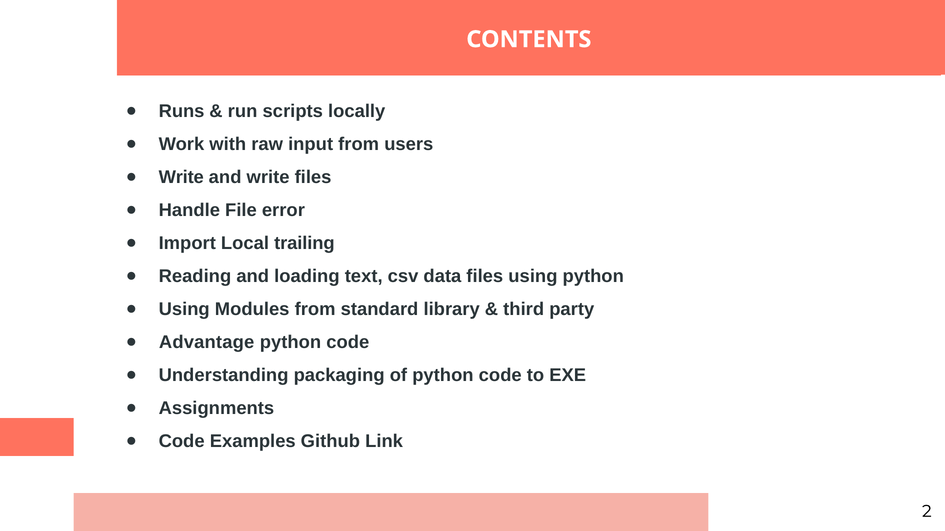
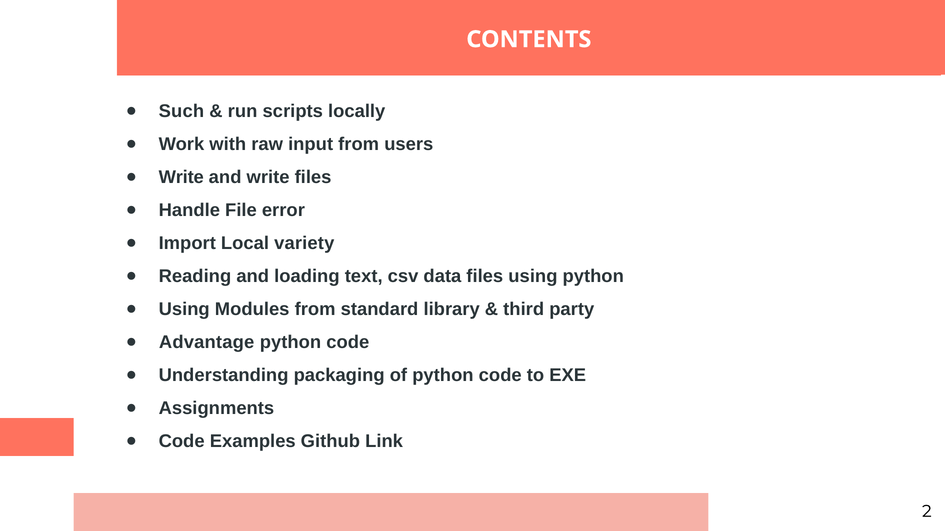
Runs: Runs -> Such
trailing: trailing -> variety
